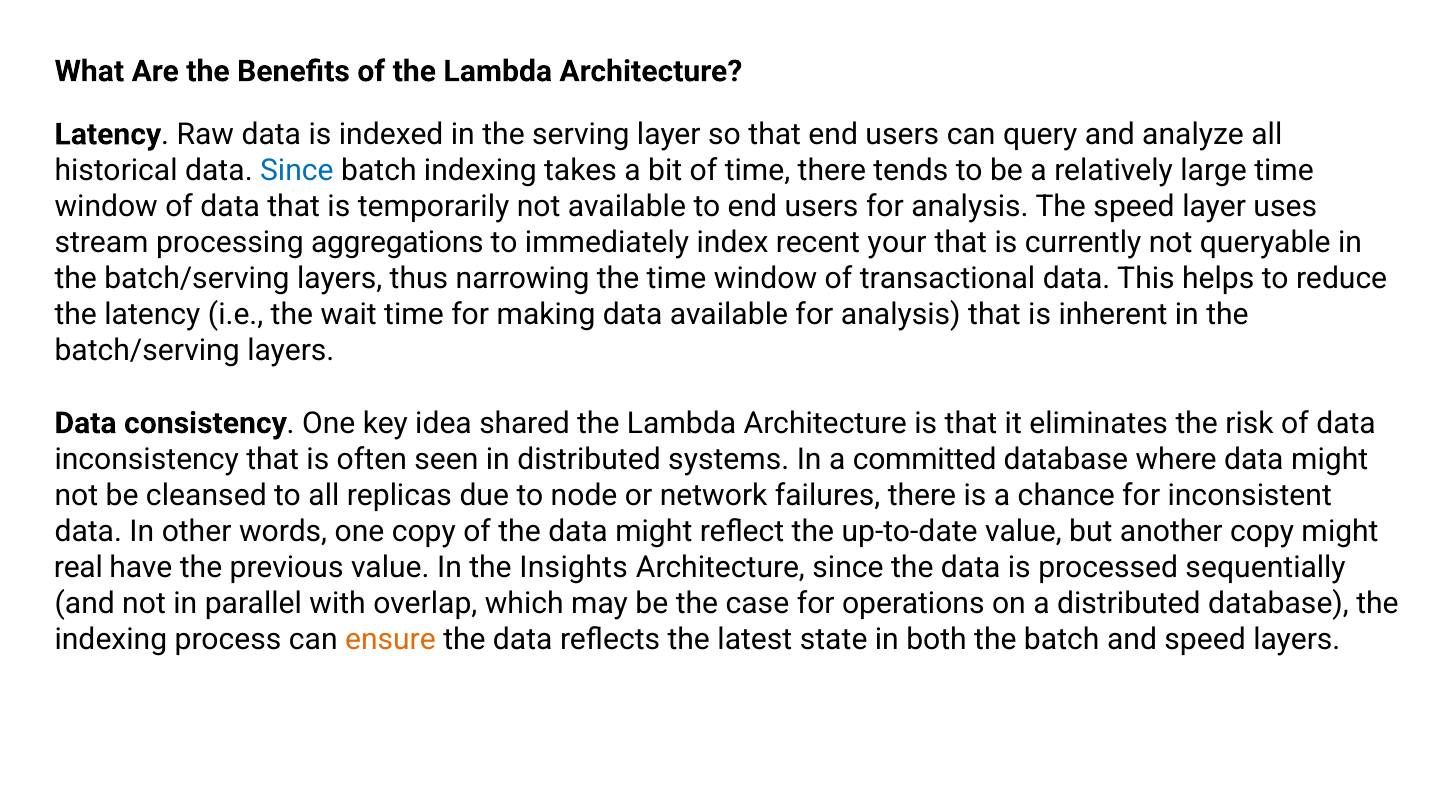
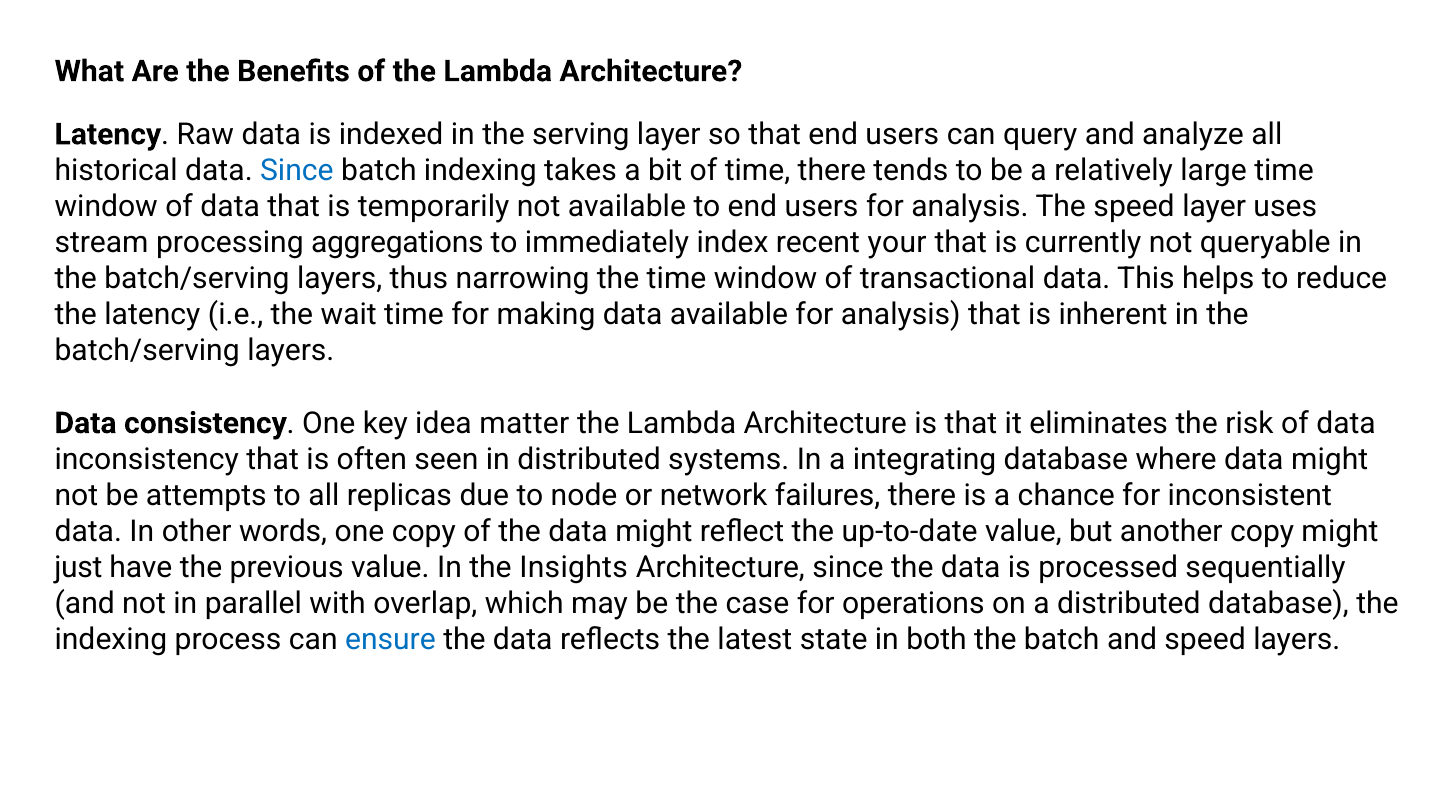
shared: shared -> matter
committed: committed -> integrating
cleansed: cleansed -> attempts
real: real -> just
ensure colour: orange -> blue
